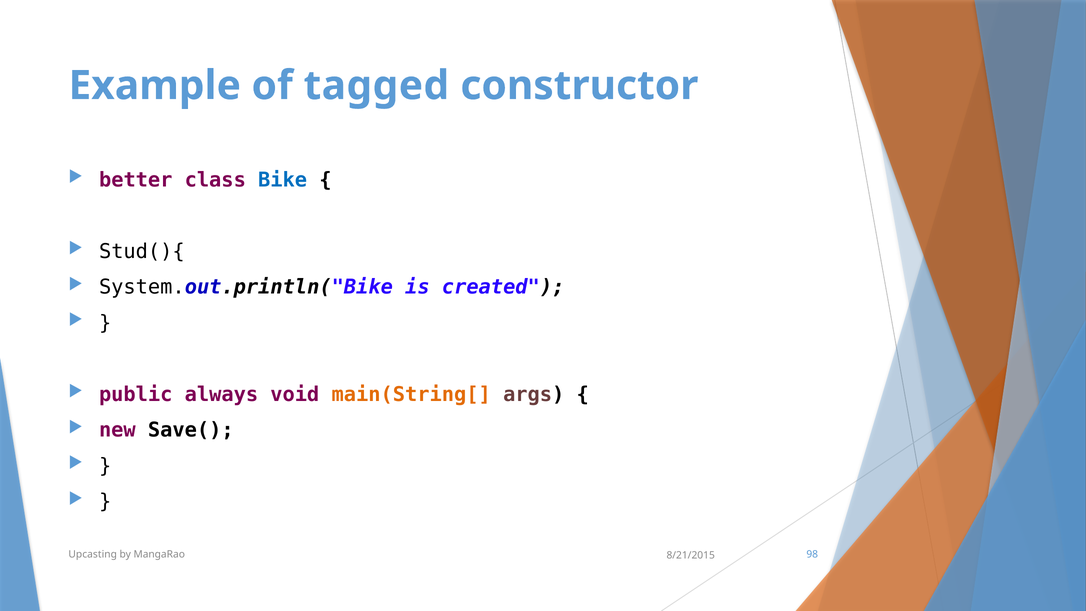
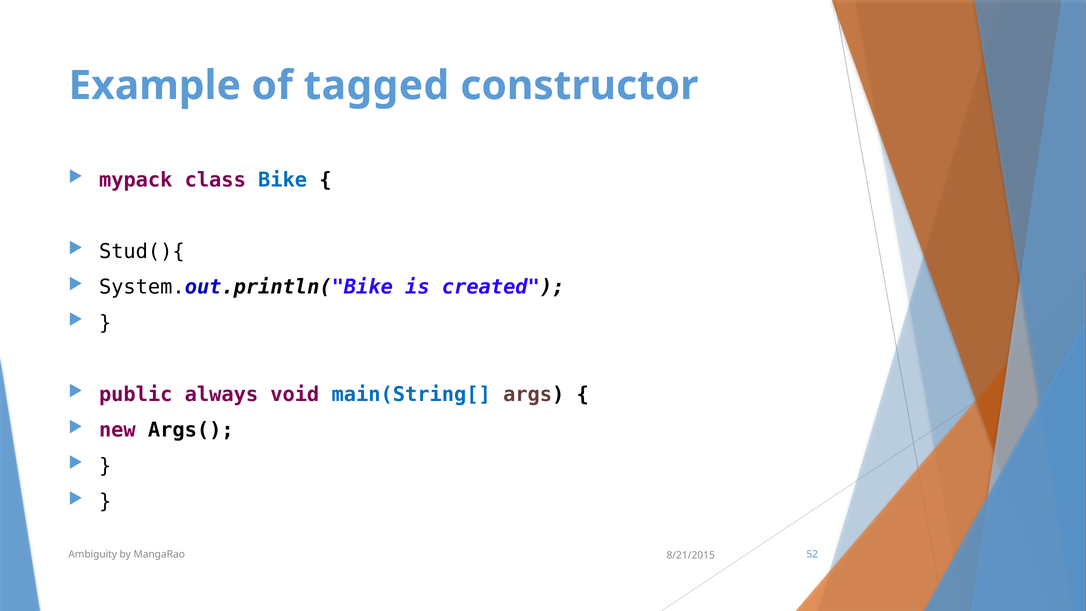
better: better -> mypack
main(String[ colour: orange -> blue
Save(: Save( -> Args(
Upcasting: Upcasting -> Ambiguity
98: 98 -> 52
